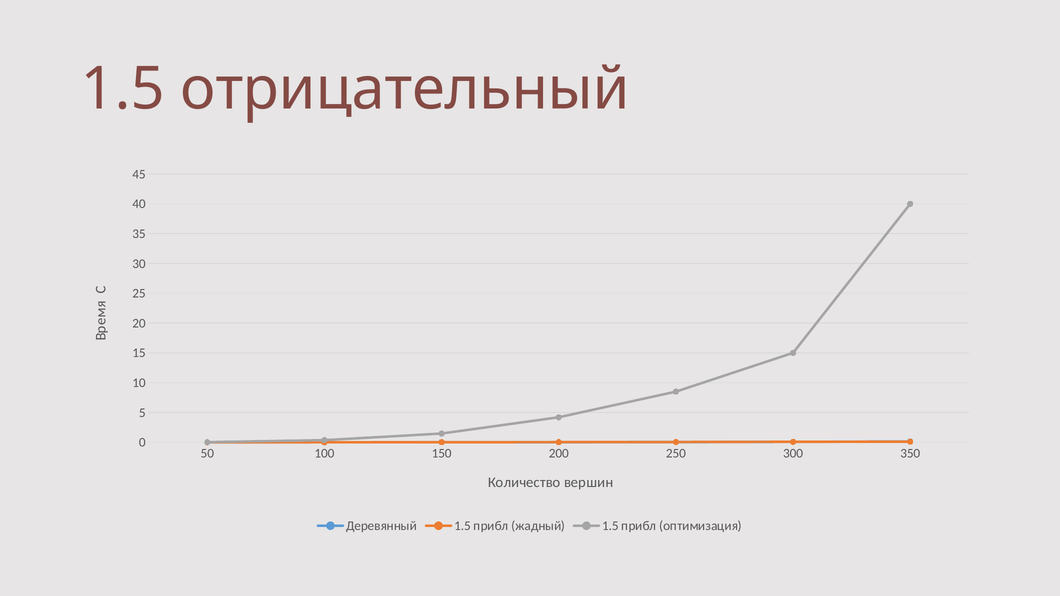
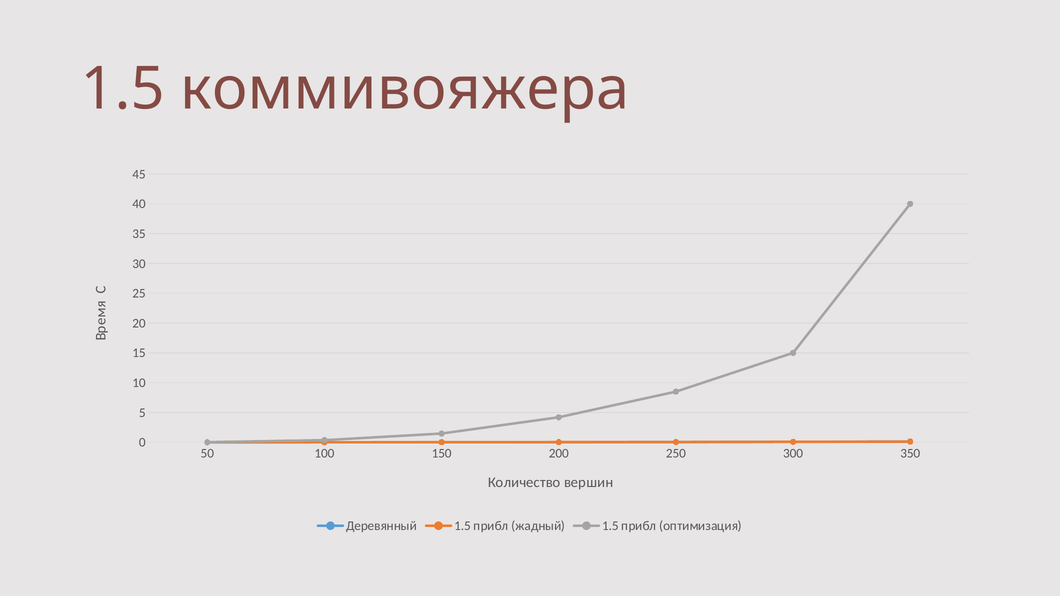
отрицательный: отрицательный -> коммивояжера
